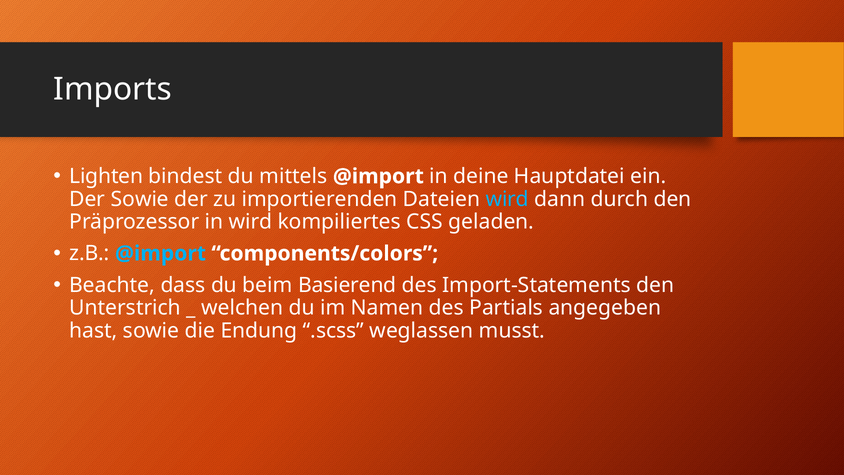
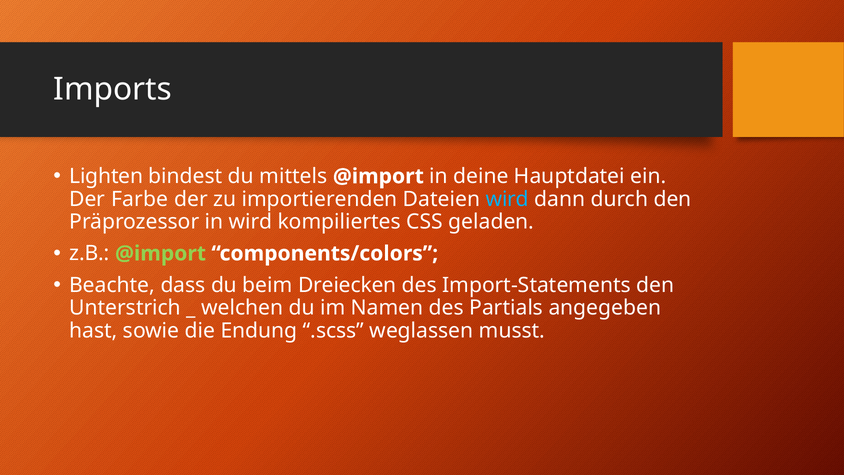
Der Sowie: Sowie -> Farbe
@import at (160, 253) colour: light blue -> light green
Basierend: Basierend -> Dreiecken
